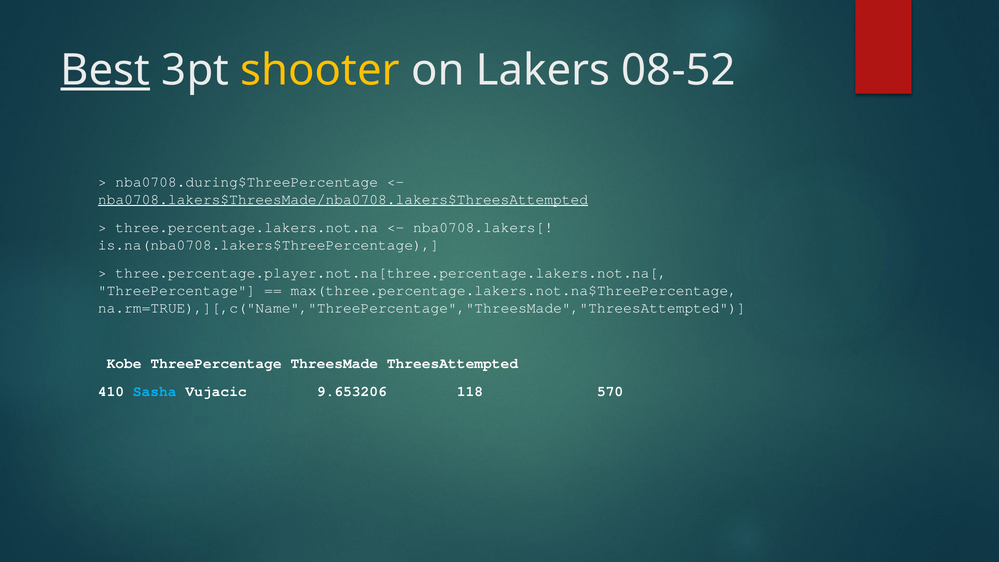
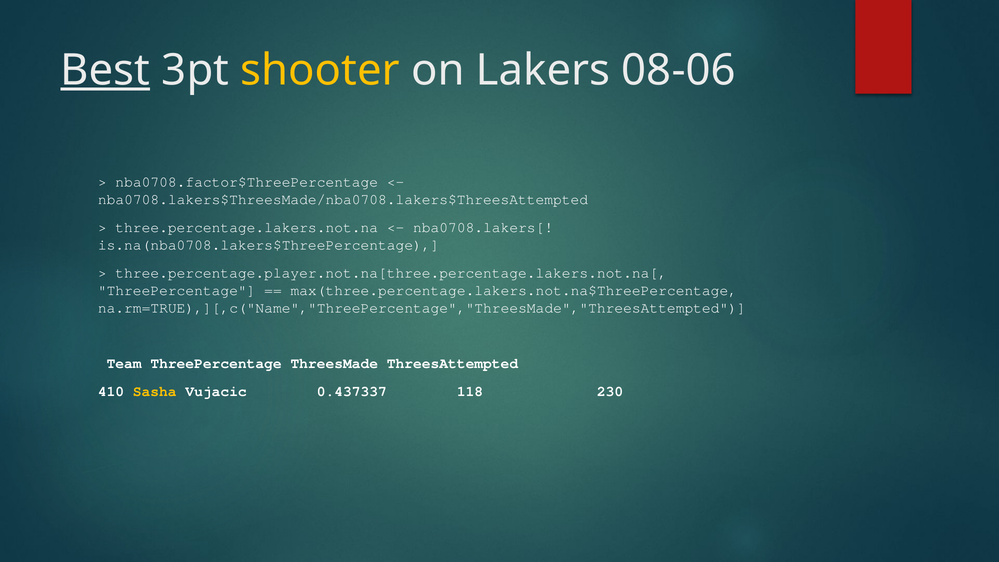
08-52: 08-52 -> 08-06
nba0708.during$ThreePercentage: nba0708.during$ThreePercentage -> nba0708.factor$ThreePercentage
nba0708.lakers$ThreesMade/nba0708.lakers$ThreesAttempted underline: present -> none
Kobe: Kobe -> Team
Sasha colour: light blue -> yellow
9.653206: 9.653206 -> 0.437337
570: 570 -> 230
